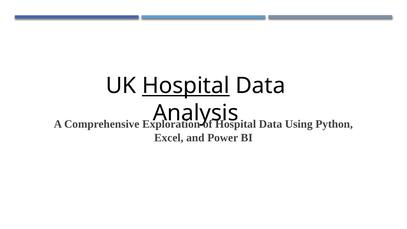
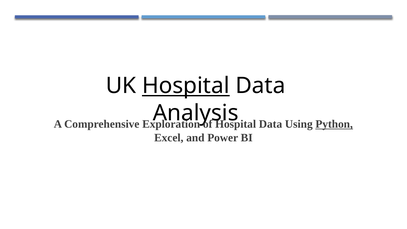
Python underline: none -> present
